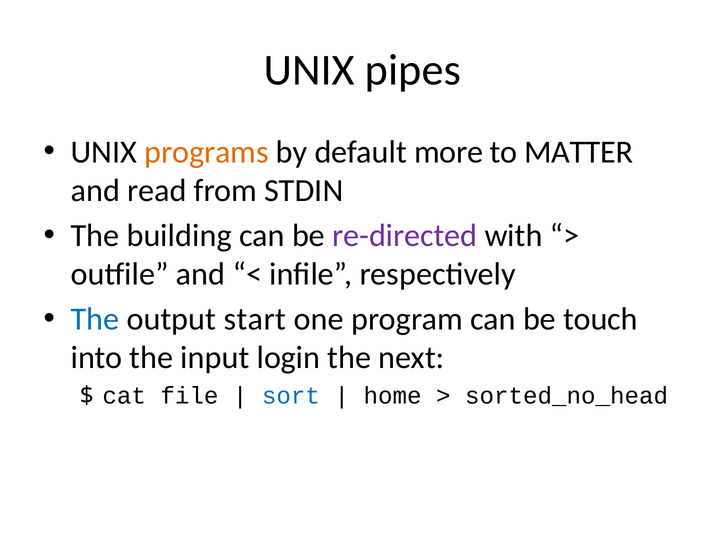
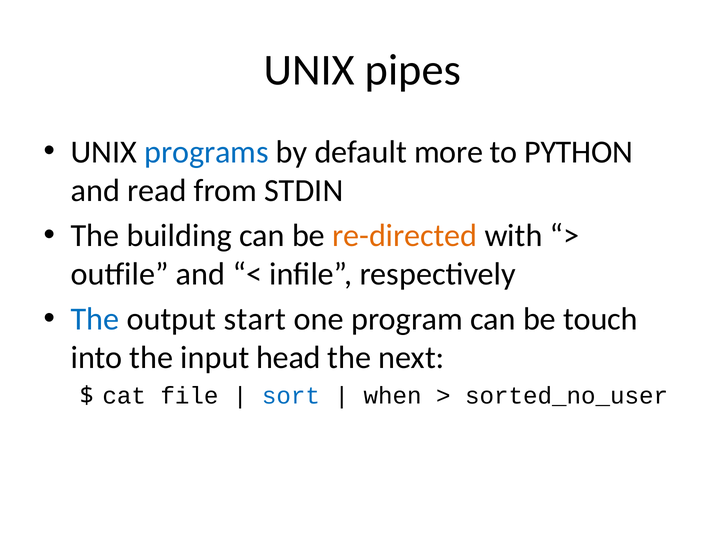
programs colour: orange -> blue
MATTER: MATTER -> PYTHON
re-directed colour: purple -> orange
login: login -> head
home: home -> when
sorted_no_head: sorted_no_head -> sorted_no_user
